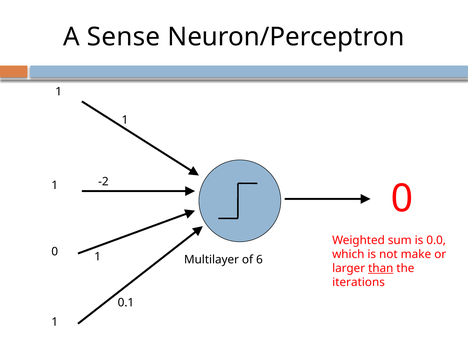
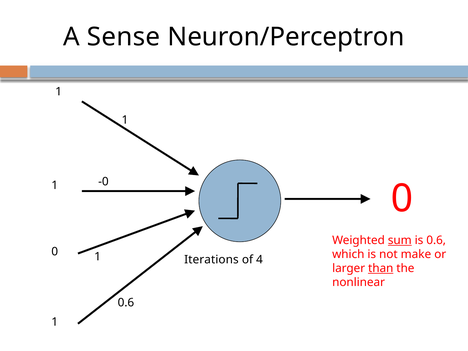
-2: -2 -> -0
sum underline: none -> present
is 0.0: 0.0 -> 0.6
Multilayer: Multilayer -> Iterations
6: 6 -> 4
iterations: iterations -> nonlinear
0.1 at (126, 303): 0.1 -> 0.6
